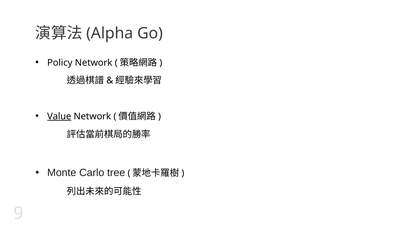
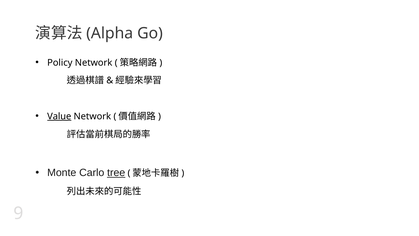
tree underline: none -> present
